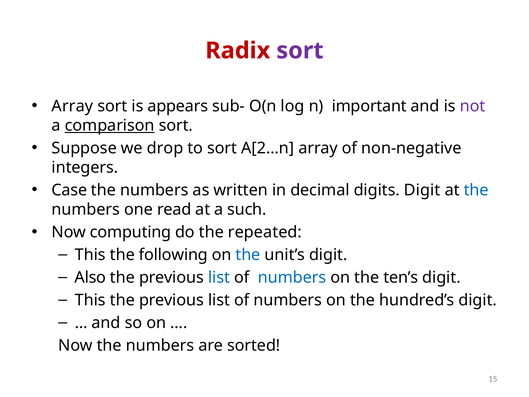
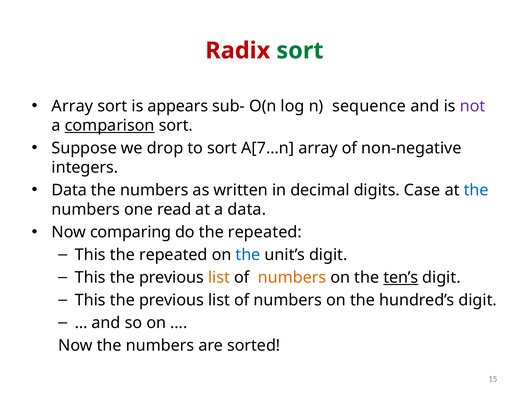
sort at (300, 51) colour: purple -> green
important: important -> sequence
A[2…n: A[2…n -> A[7…n
Case at (69, 190): Case -> Data
digits Digit: Digit -> Case
a such: such -> data
computing: computing -> comparing
following at (173, 255): following -> repeated
Also at (90, 277): Also -> This
list at (219, 277) colour: blue -> orange
numbers at (292, 277) colour: blue -> orange
ten’s underline: none -> present
